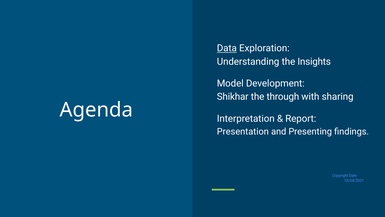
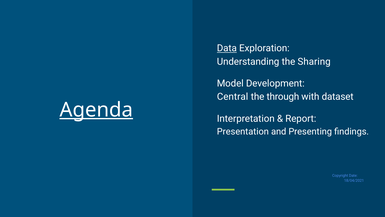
Insights: Insights -> Sharing
Shikhar: Shikhar -> Central
sharing: sharing -> dataset
Agenda underline: none -> present
